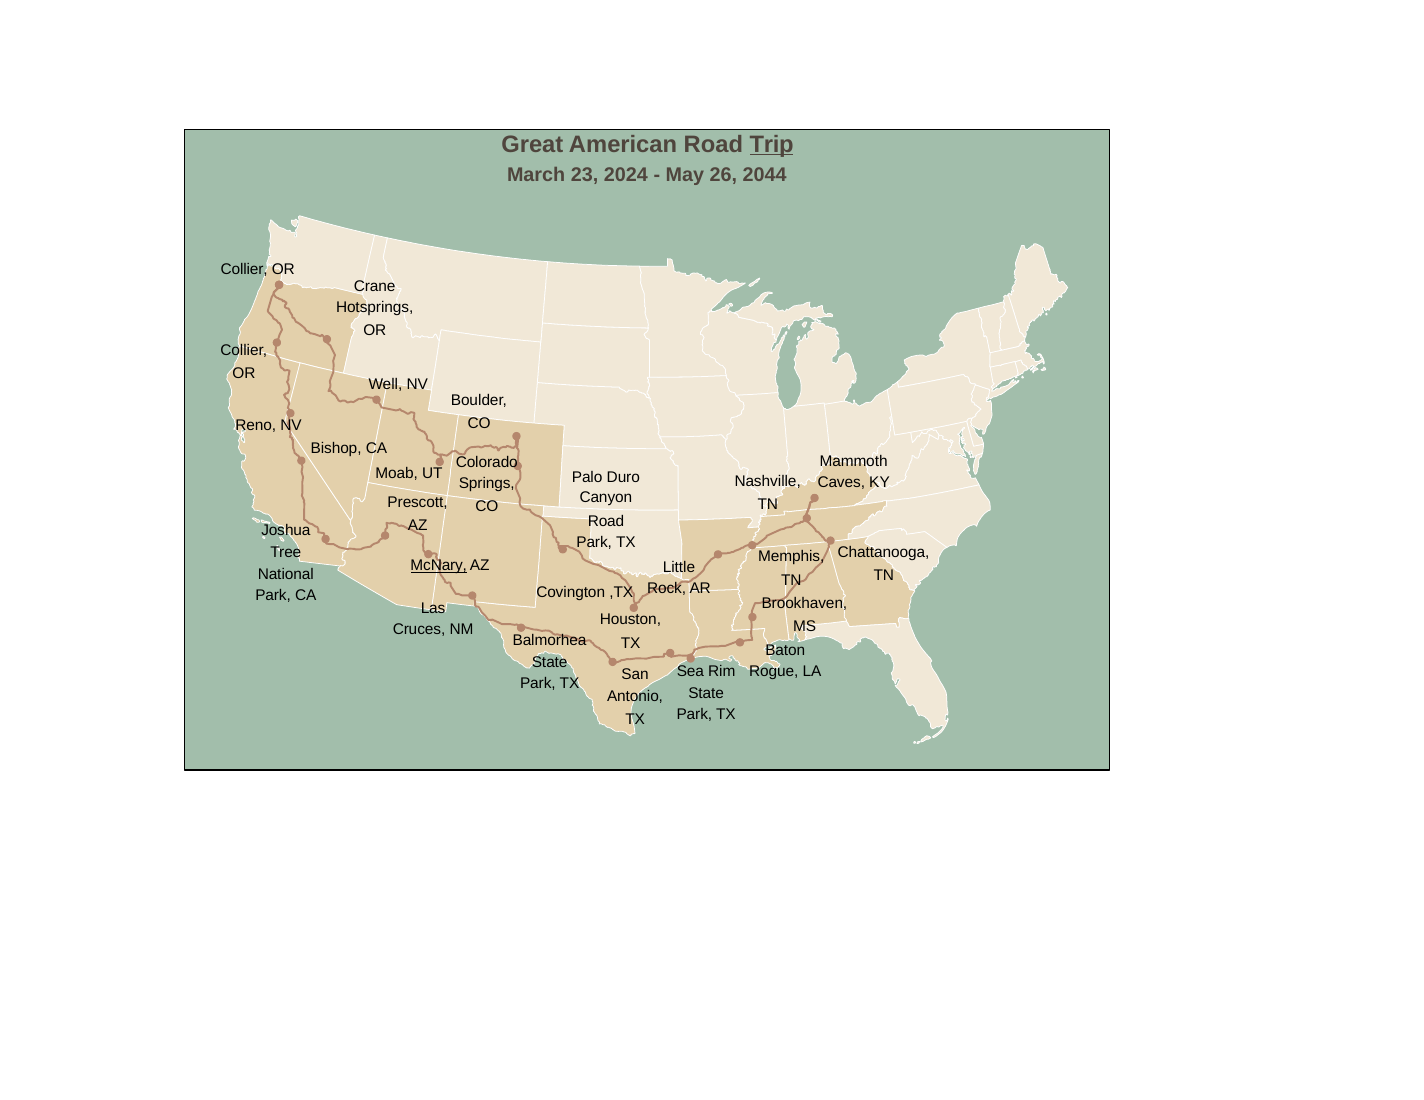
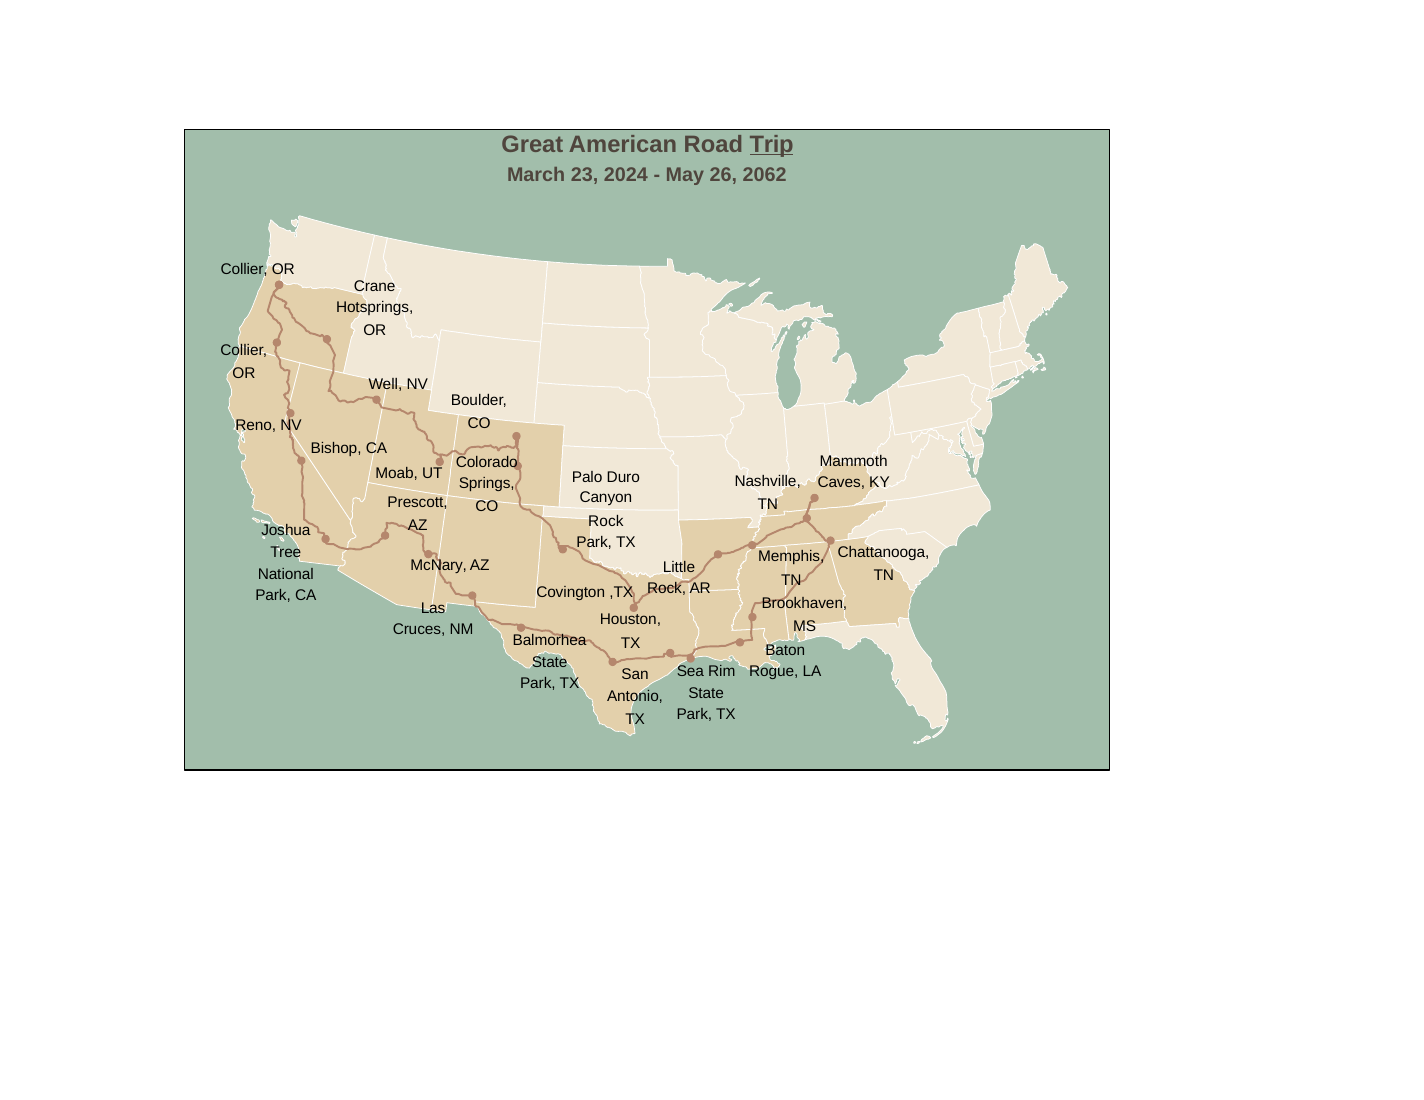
2044: 2044 -> 2062
Road at (606, 521): Road -> Rock
McNary underline: present -> none
